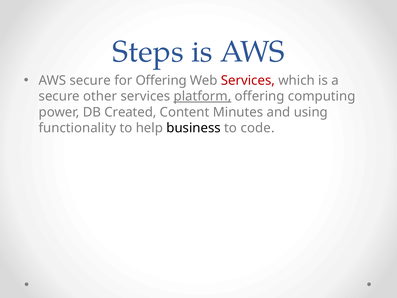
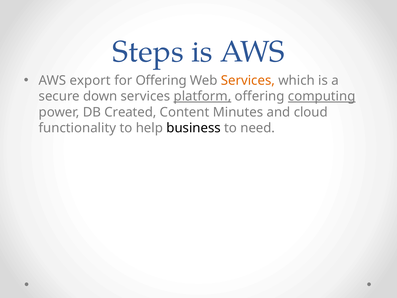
AWS secure: secure -> export
Services at (248, 80) colour: red -> orange
other: other -> down
computing underline: none -> present
using: using -> cloud
code: code -> need
